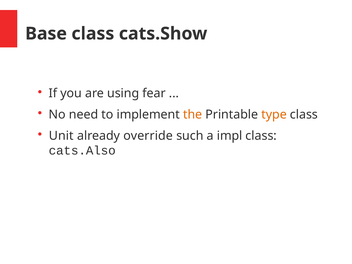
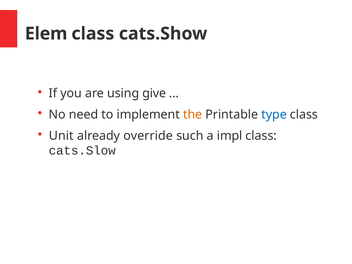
Base: Base -> Elem
fear: fear -> give
type colour: orange -> blue
cats.Also: cats.Also -> cats.Slow
